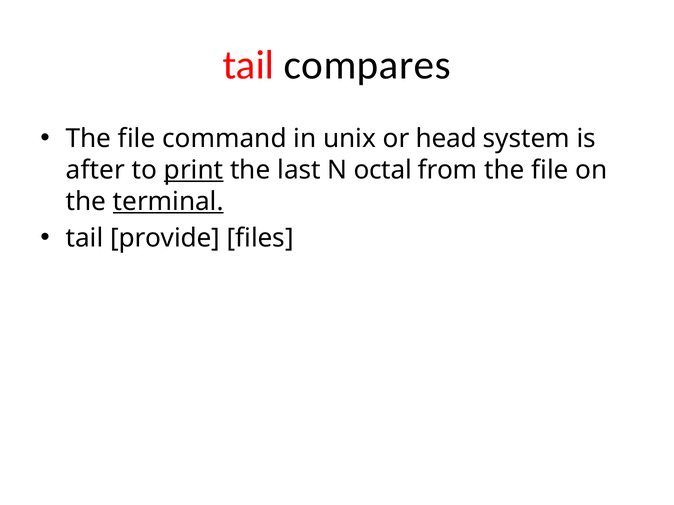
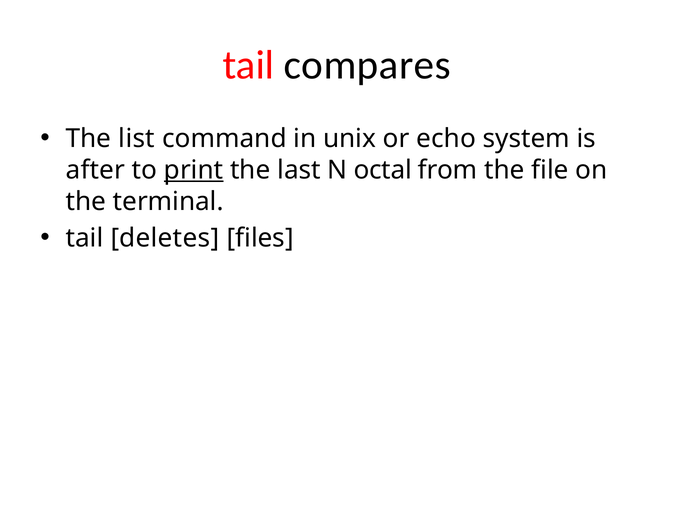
file at (137, 139): file -> list
head: head -> echo
terminal underline: present -> none
provide: provide -> deletes
